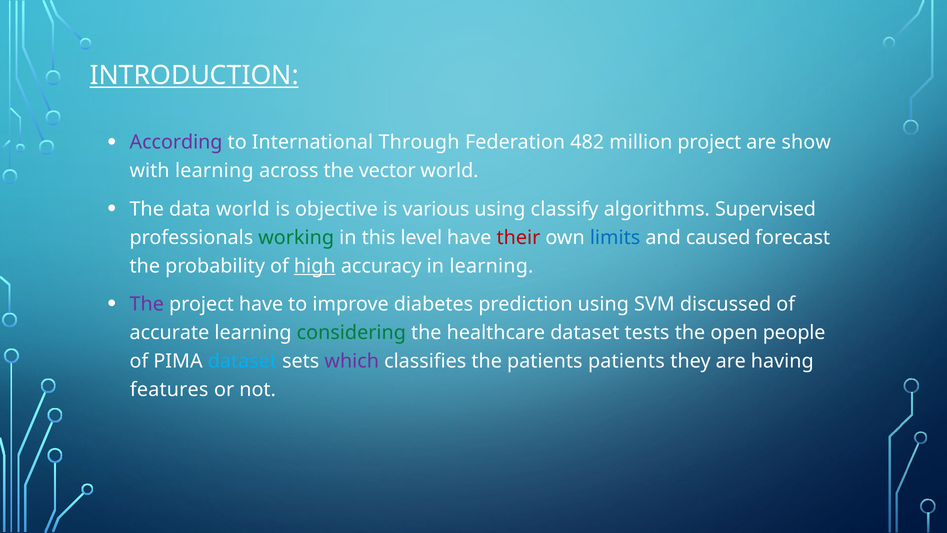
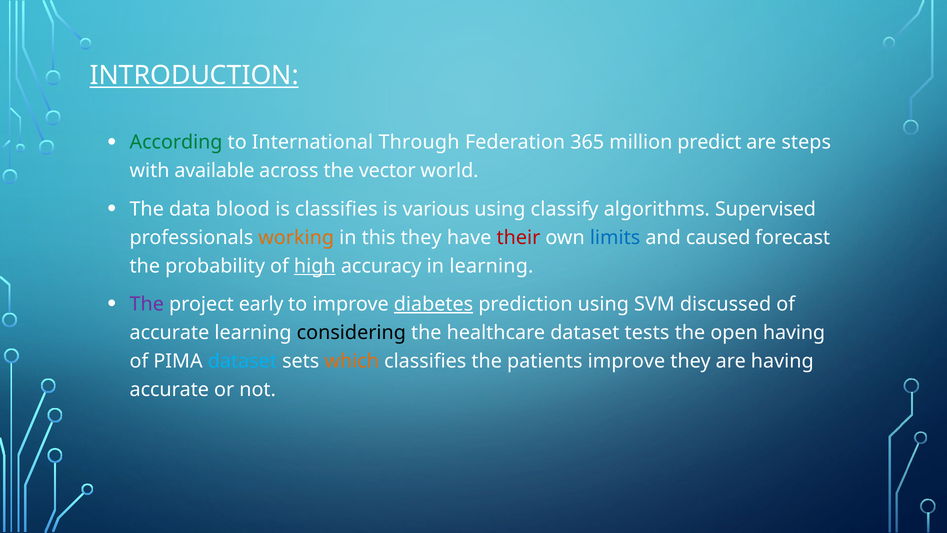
According colour: purple -> green
482: 482 -> 365
million project: project -> predict
show: show -> steps
with learning: learning -> available
data world: world -> blood
is objective: objective -> classifies
working colour: green -> orange
this level: level -> they
project have: have -> early
diabetes underline: none -> present
considering colour: green -> black
open people: people -> having
which colour: purple -> orange
patients patients: patients -> improve
features at (169, 389): features -> accurate
